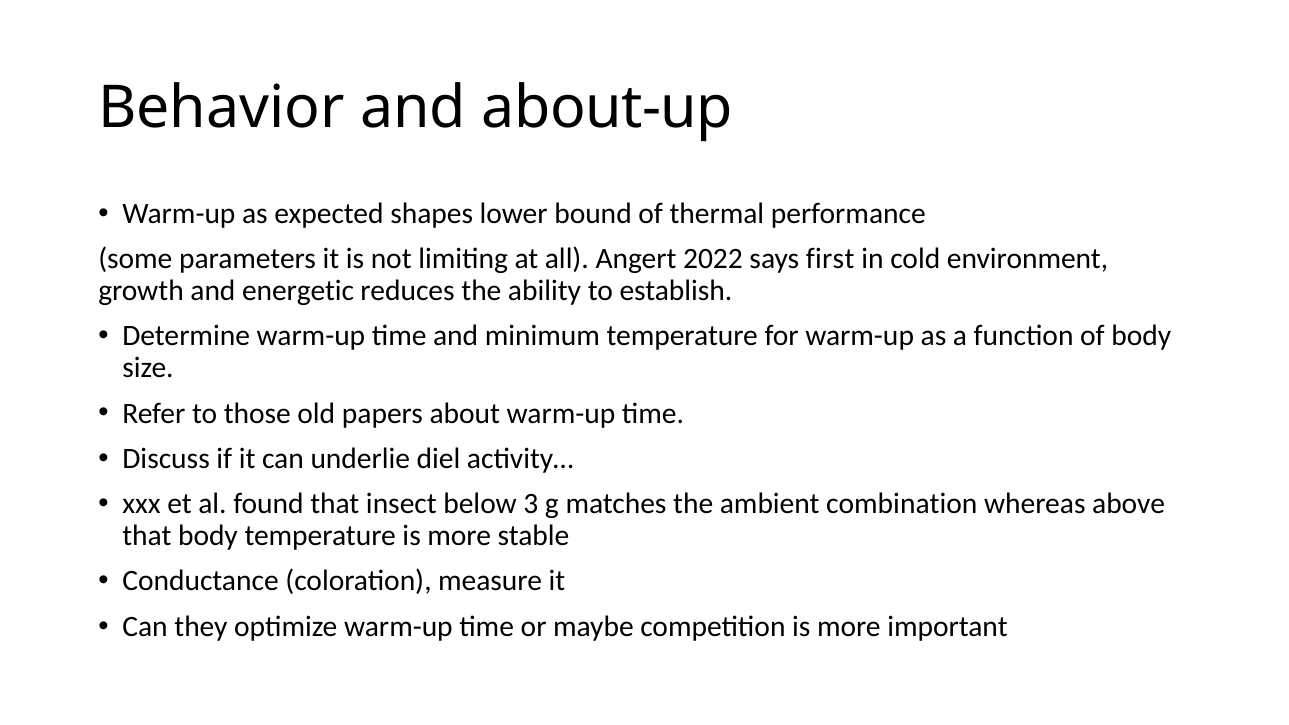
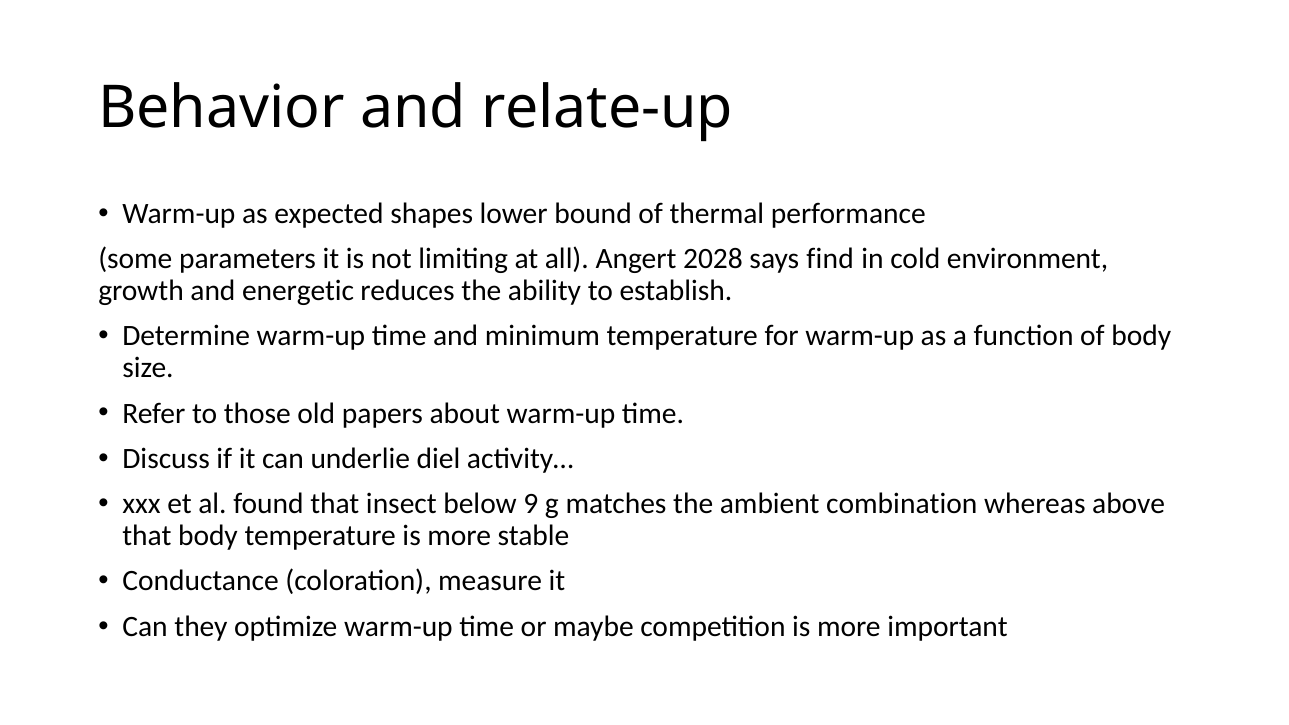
about-up: about-up -> relate-up
2022: 2022 -> 2028
first: first -> find
3: 3 -> 9
